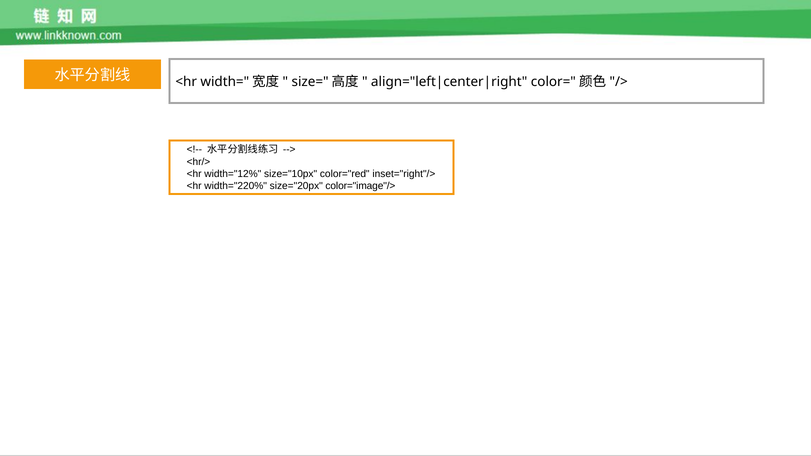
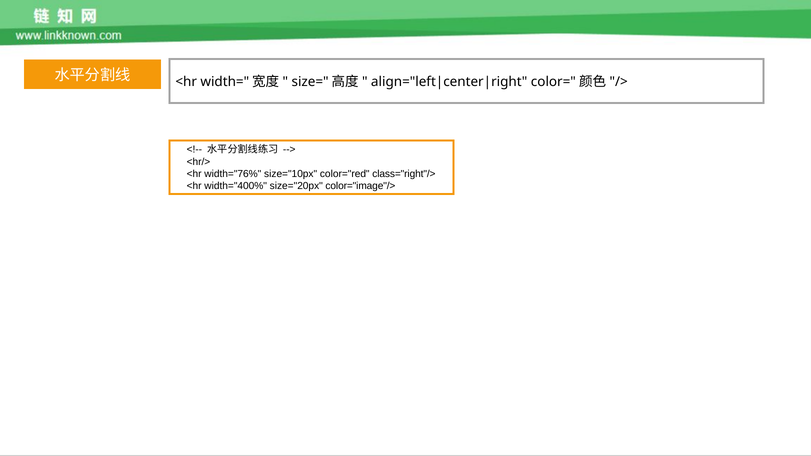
width="12%: width="12% -> width="76%
inset="right"/>: inset="right"/> -> class="right"/>
width="220%: width="220% -> width="400%
